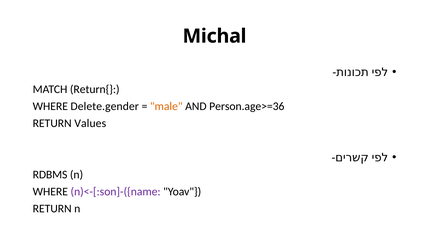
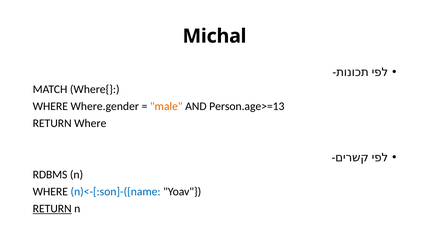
Return{: Return{ -> Where{
Delete.gender: Delete.gender -> Where.gender
Person.age>=36: Person.age>=36 -> Person.age>=13
RETURN Values: Values -> Where
n)<-[:son]-({name colour: purple -> blue
RETURN at (52, 208) underline: none -> present
